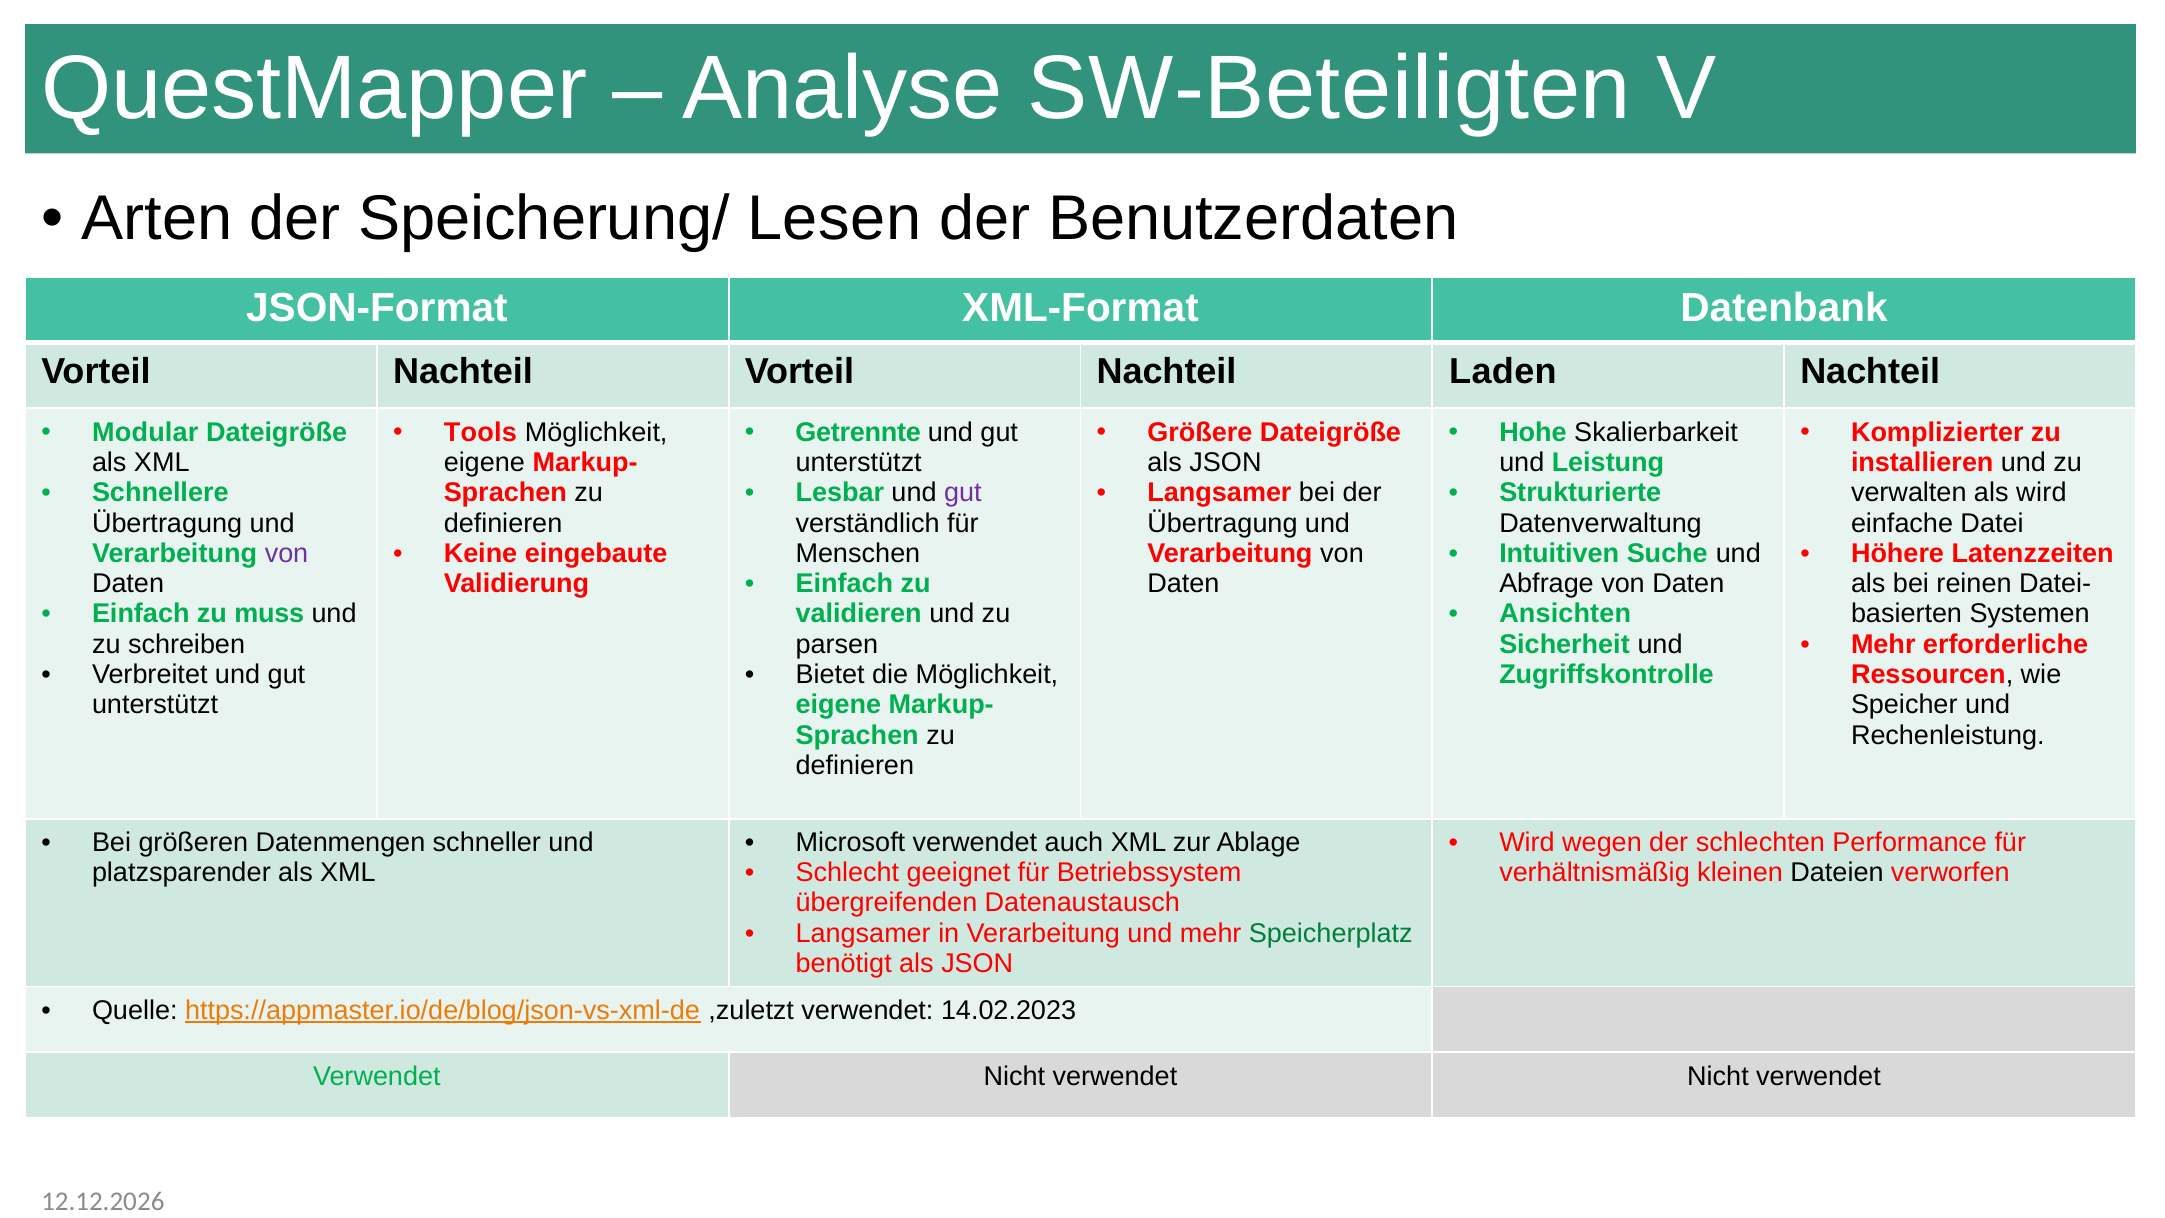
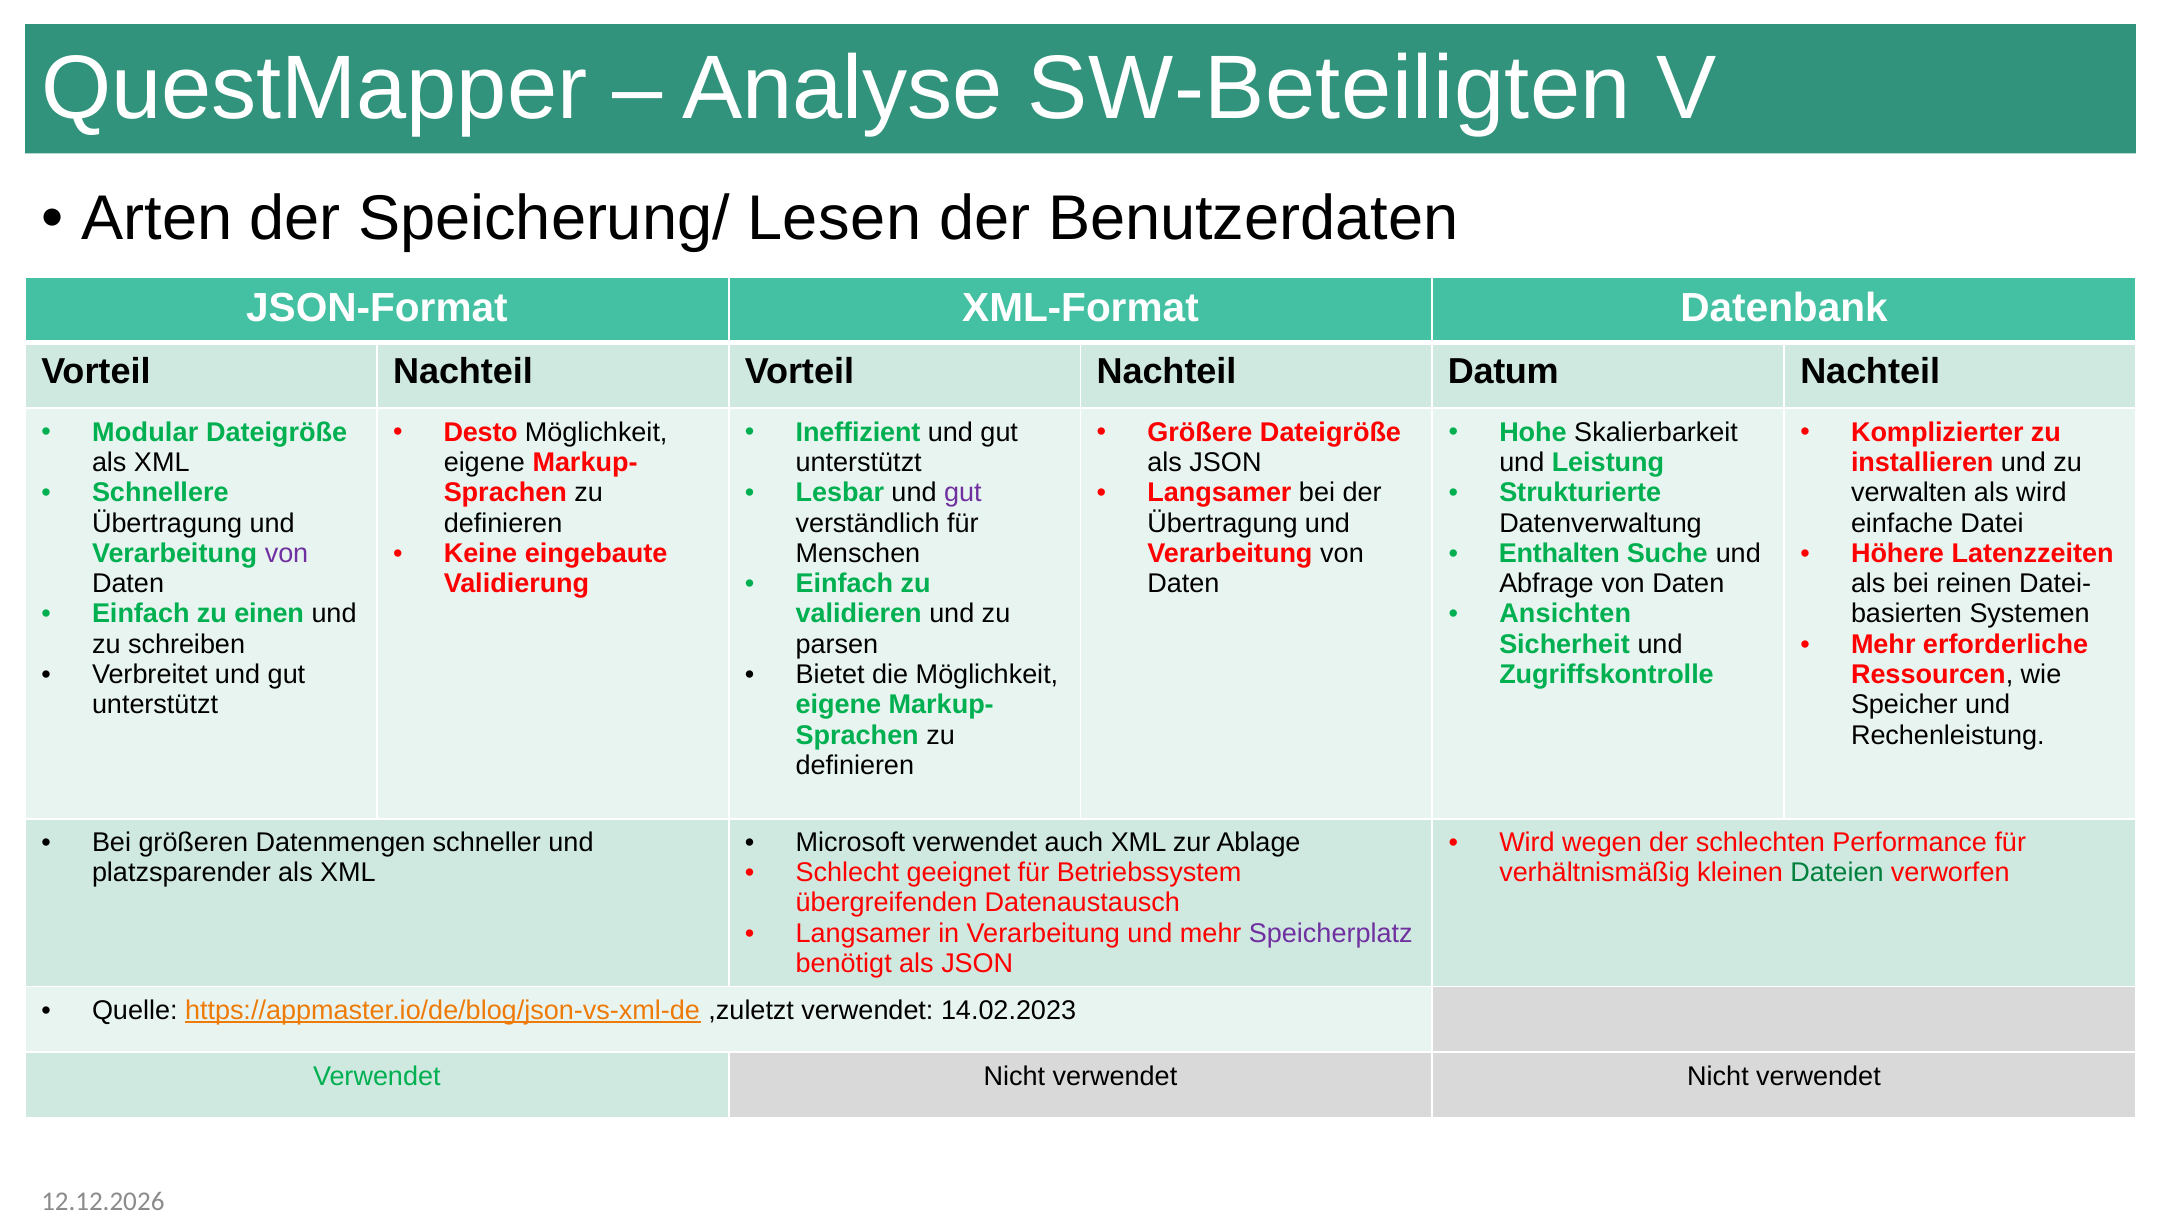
Laden: Laden -> Datum
Tools: Tools -> Desto
Getrennte: Getrennte -> Ineffizient
Intuitiven: Intuitiven -> Enthalten
muss: muss -> einen
Dateien colour: black -> green
Speicherplatz colour: green -> purple
